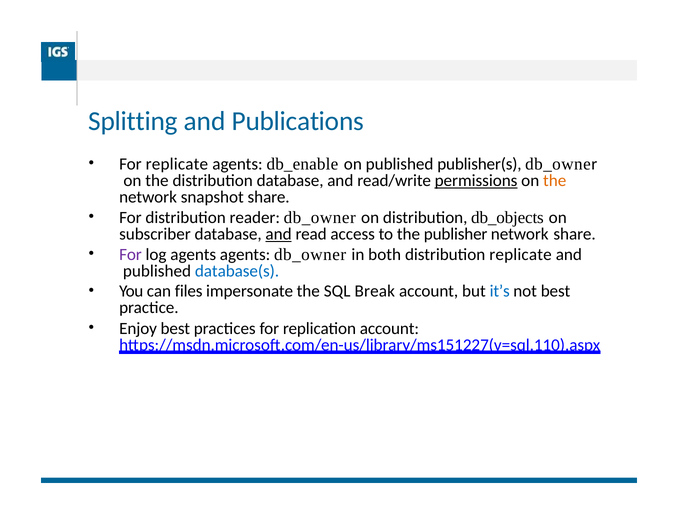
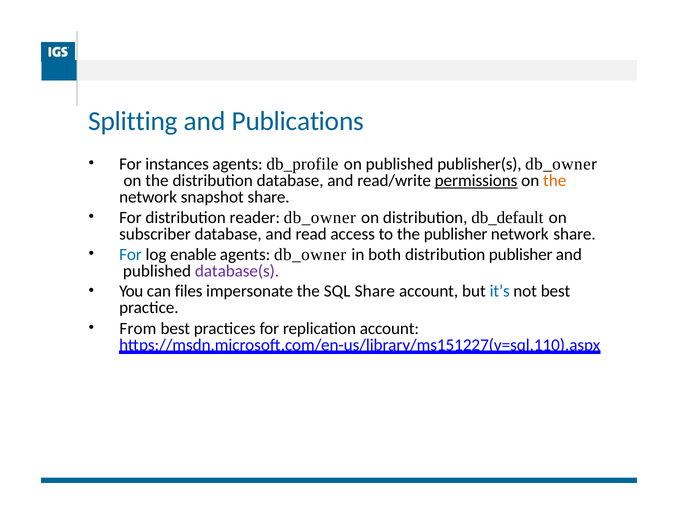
For replicate: replicate -> instances
db_enable: db_enable -> db_profile
db_objects: db_objects -> db_default
and at (279, 234) underline: present -> none
For at (130, 254) colour: purple -> blue
log agents: agents -> enable
distribution replicate: replicate -> publisher
database(s colour: blue -> purple
SQL Break: Break -> Share
Enjoy: Enjoy -> From
